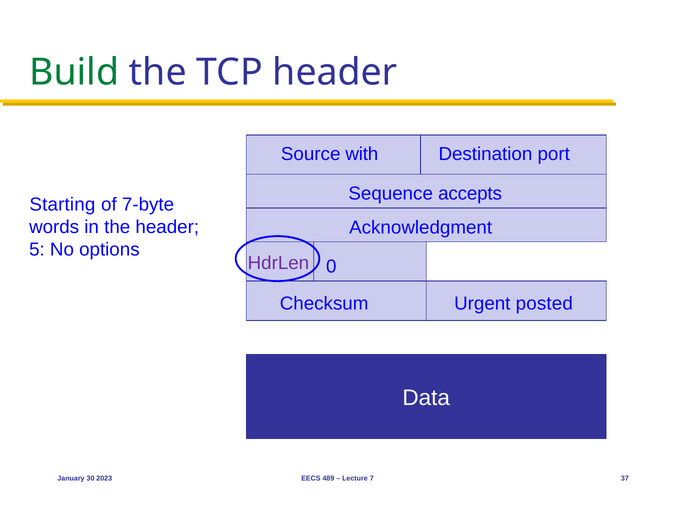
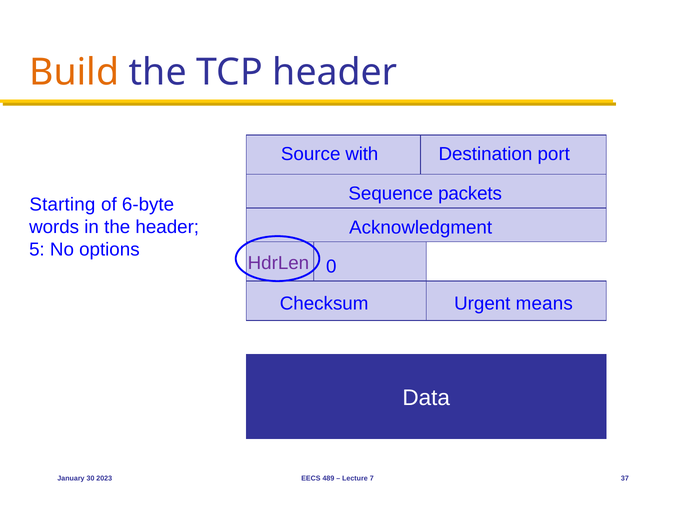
Build colour: green -> orange
accepts: accepts -> packets
7-byte: 7-byte -> 6-byte
posted: posted -> means
